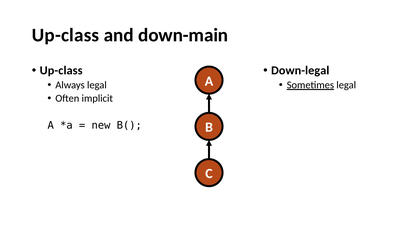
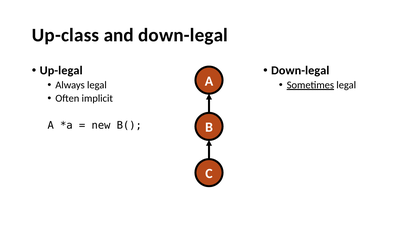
and down-main: down-main -> down-legal
Up-class at (61, 71): Up-class -> Up-legal
